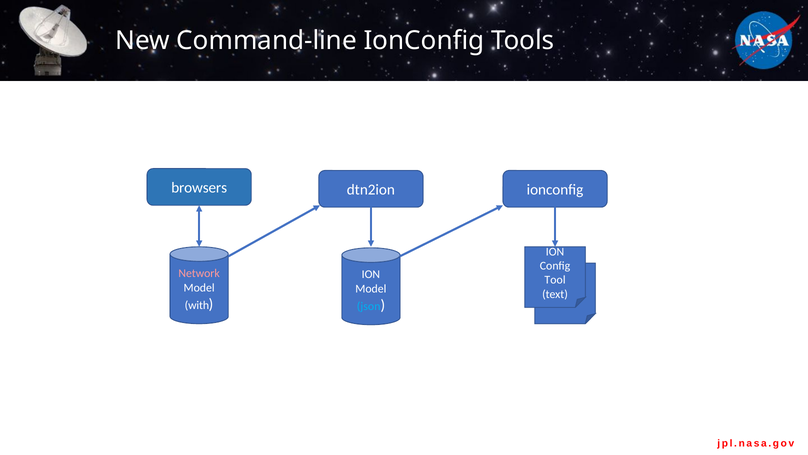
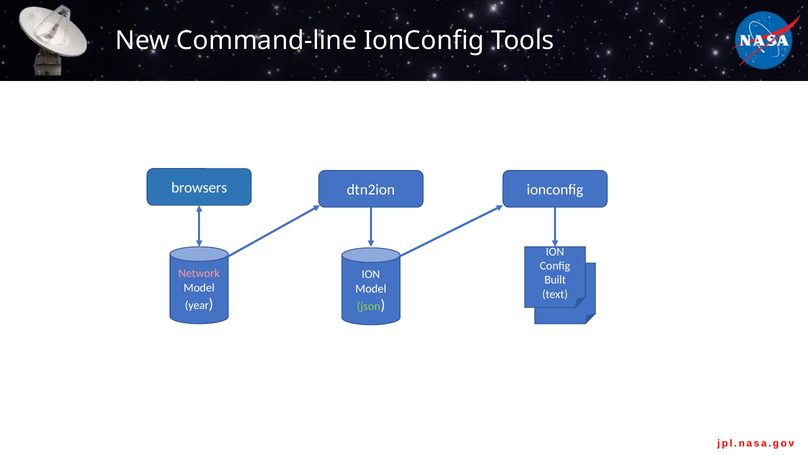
Tool: Tool -> Built
with: with -> year
json colour: light blue -> light green
